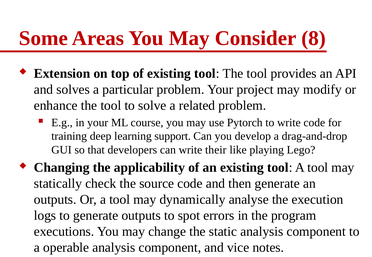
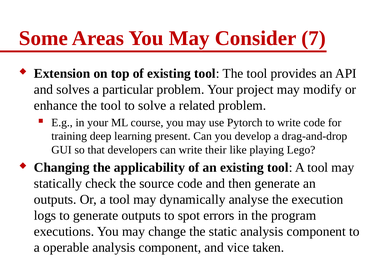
8: 8 -> 7
support: support -> present
vice notes: notes -> taken
